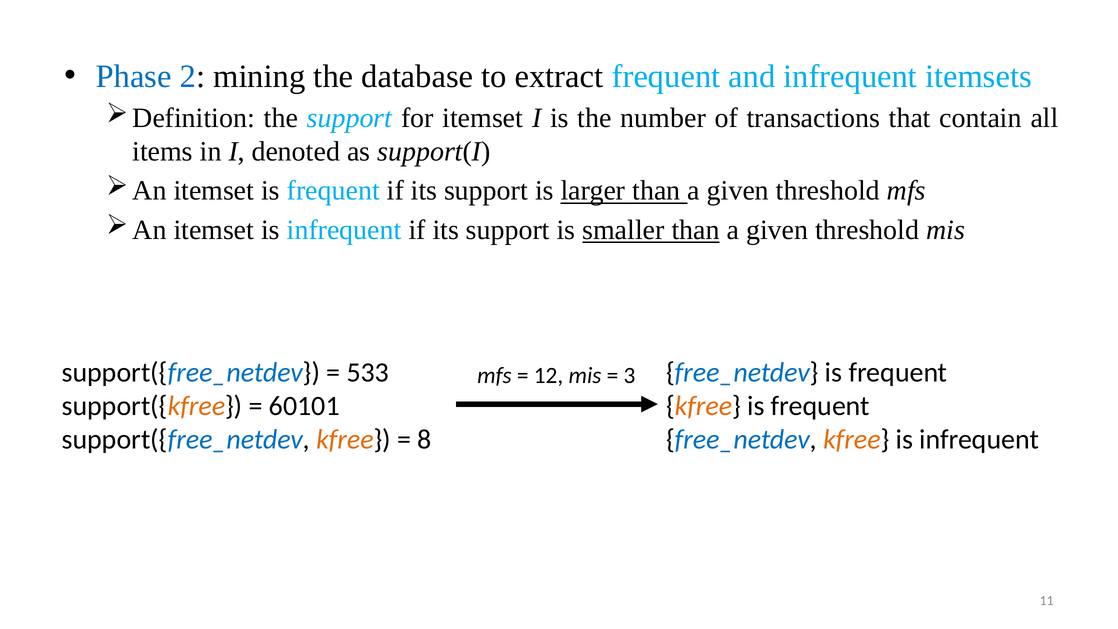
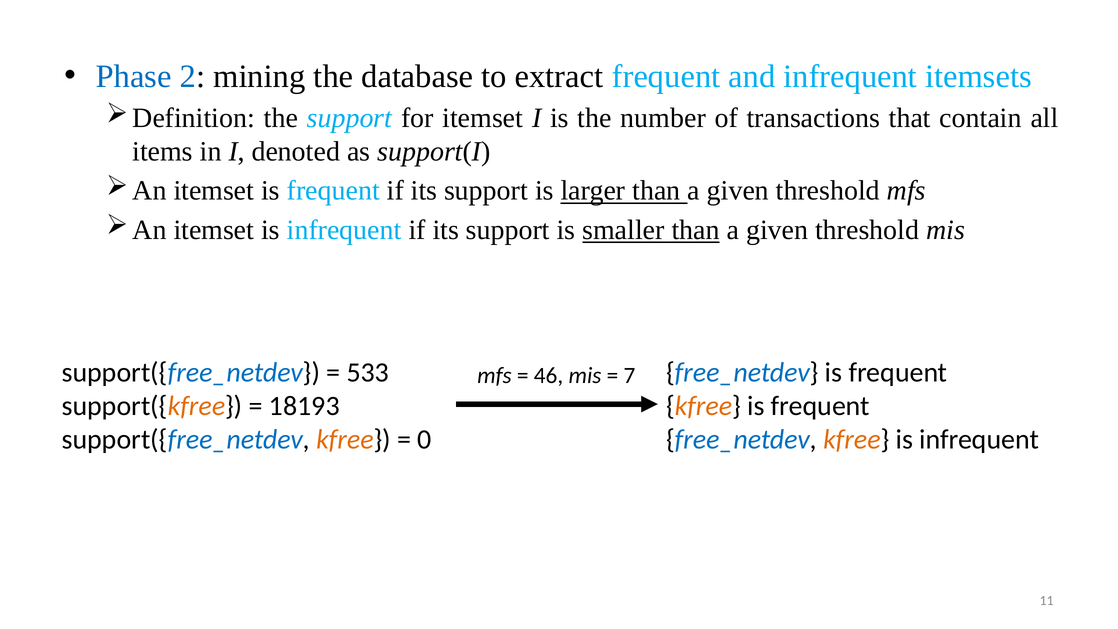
12: 12 -> 46
3: 3 -> 7
60101: 60101 -> 18193
8: 8 -> 0
